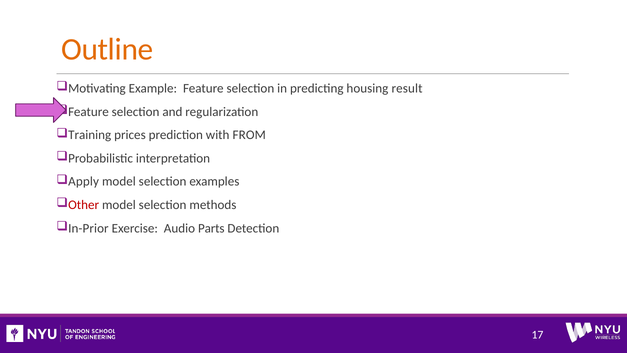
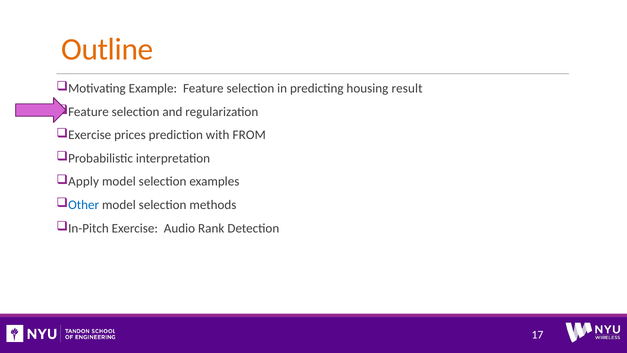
Training at (90, 135): Training -> Exercise
Other colour: red -> blue
In-Prior: In-Prior -> In-Pitch
Parts: Parts -> Rank
